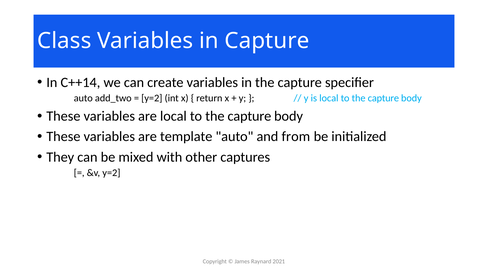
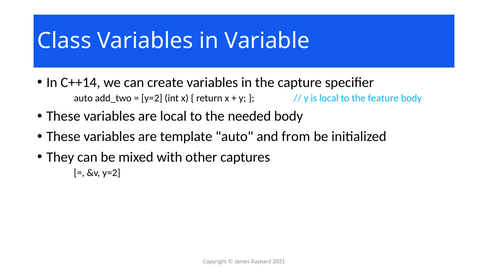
in Capture: Capture -> Variable
capture at (383, 98): capture -> feature
capture at (249, 116): capture -> needed
